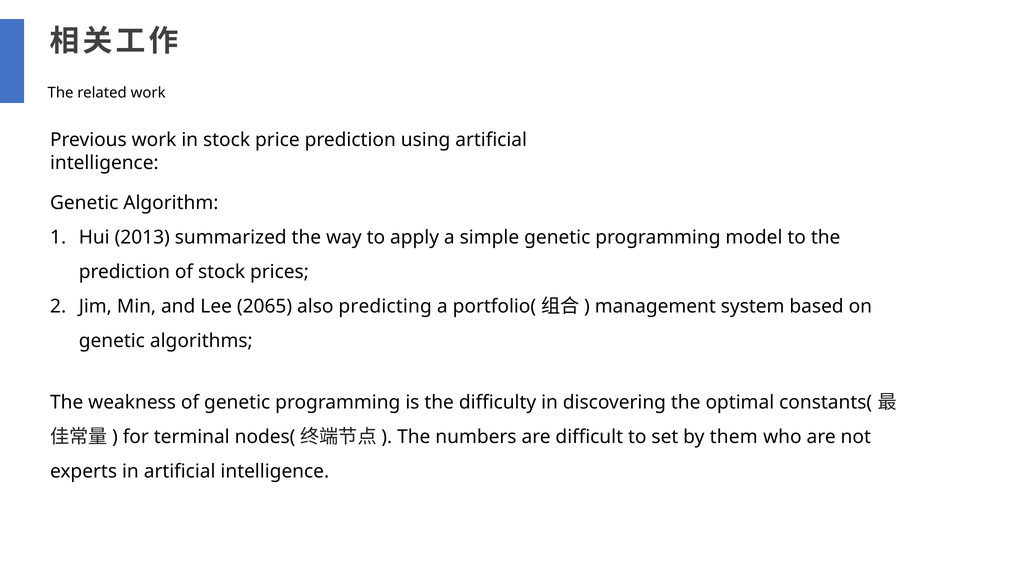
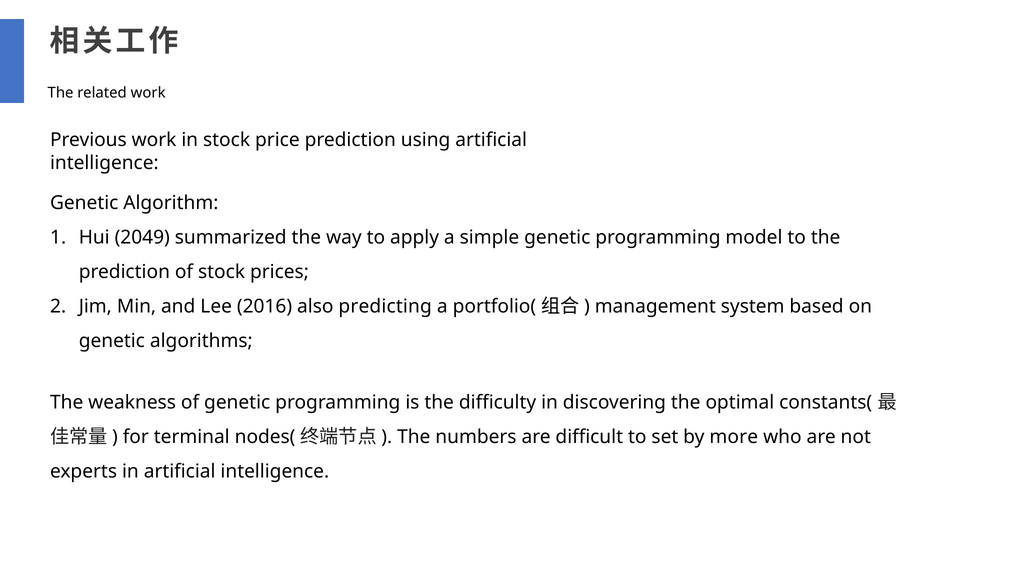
2013: 2013 -> 2049
2065: 2065 -> 2016
them: them -> more
